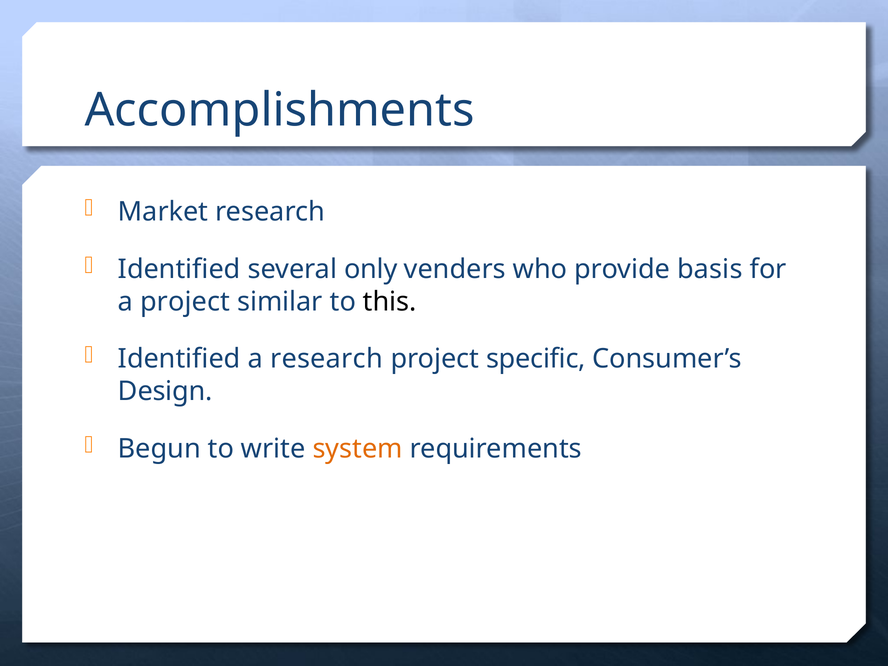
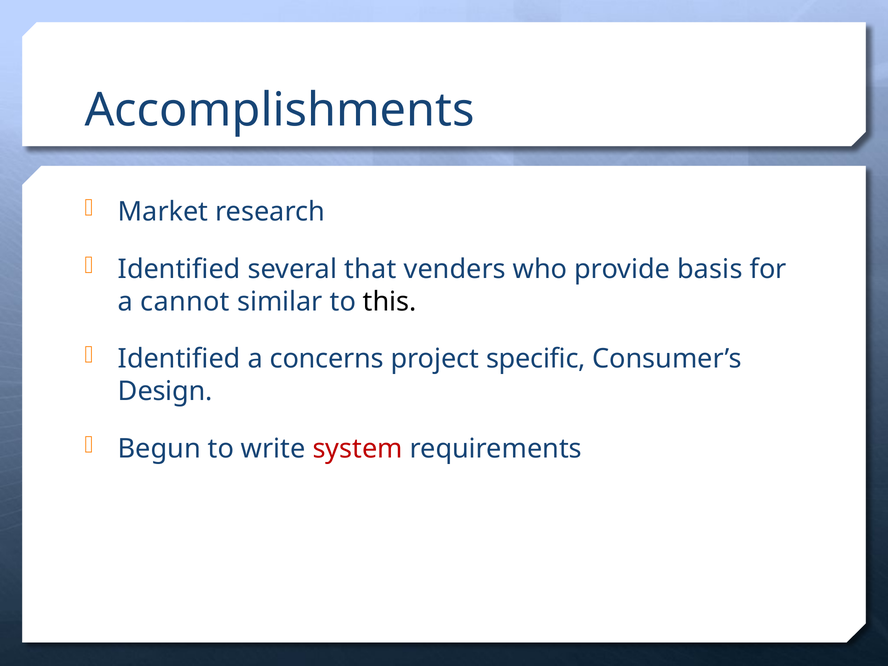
only: only -> that
a project: project -> cannot
a research: research -> concerns
system colour: orange -> red
